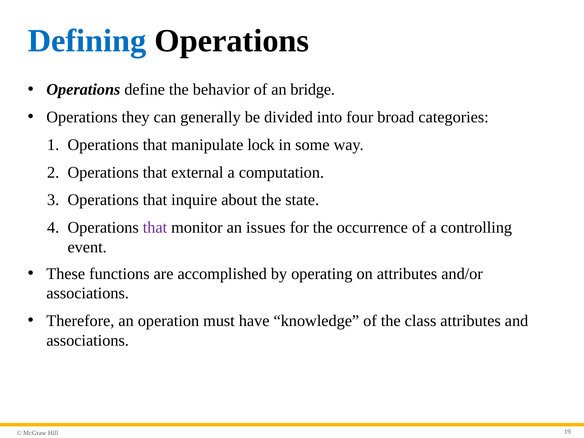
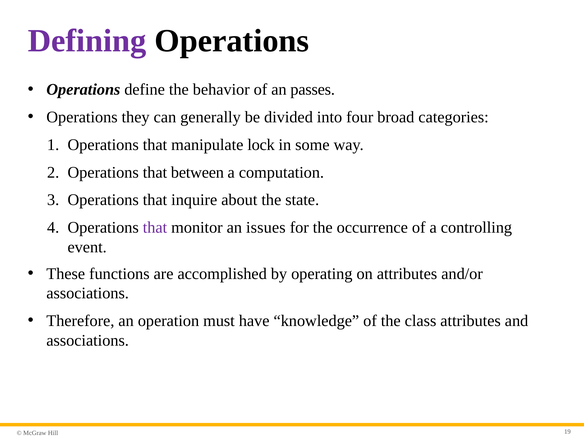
Defining colour: blue -> purple
bridge: bridge -> passes
external: external -> between
